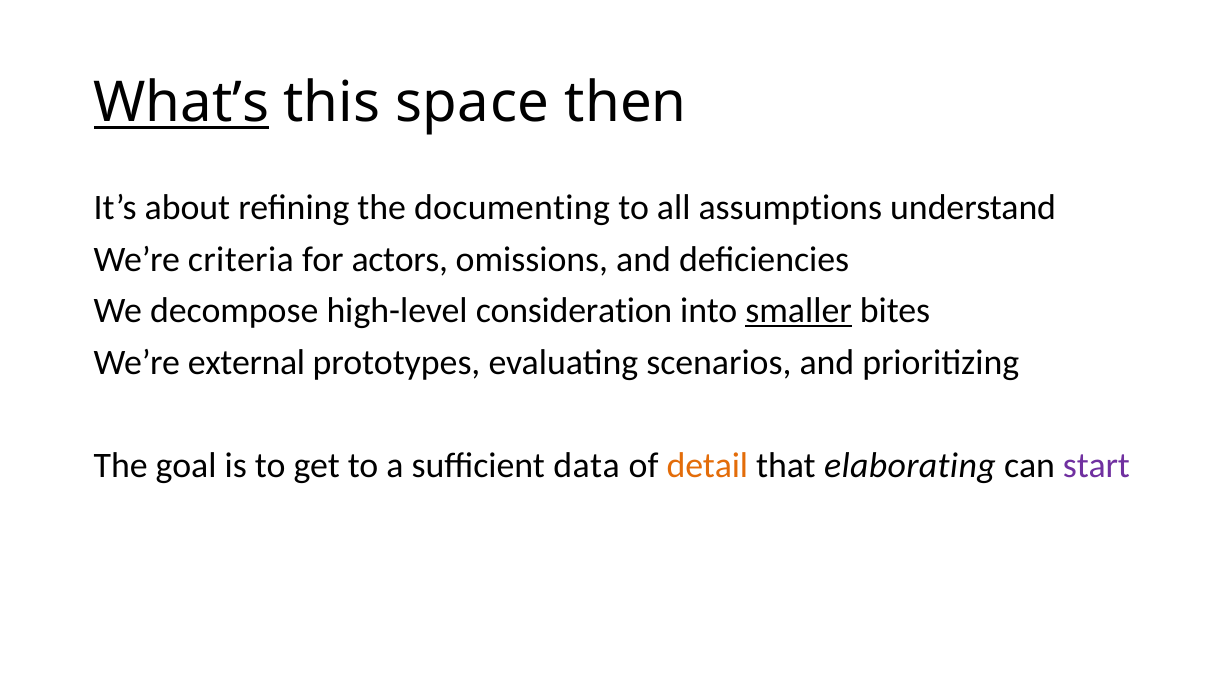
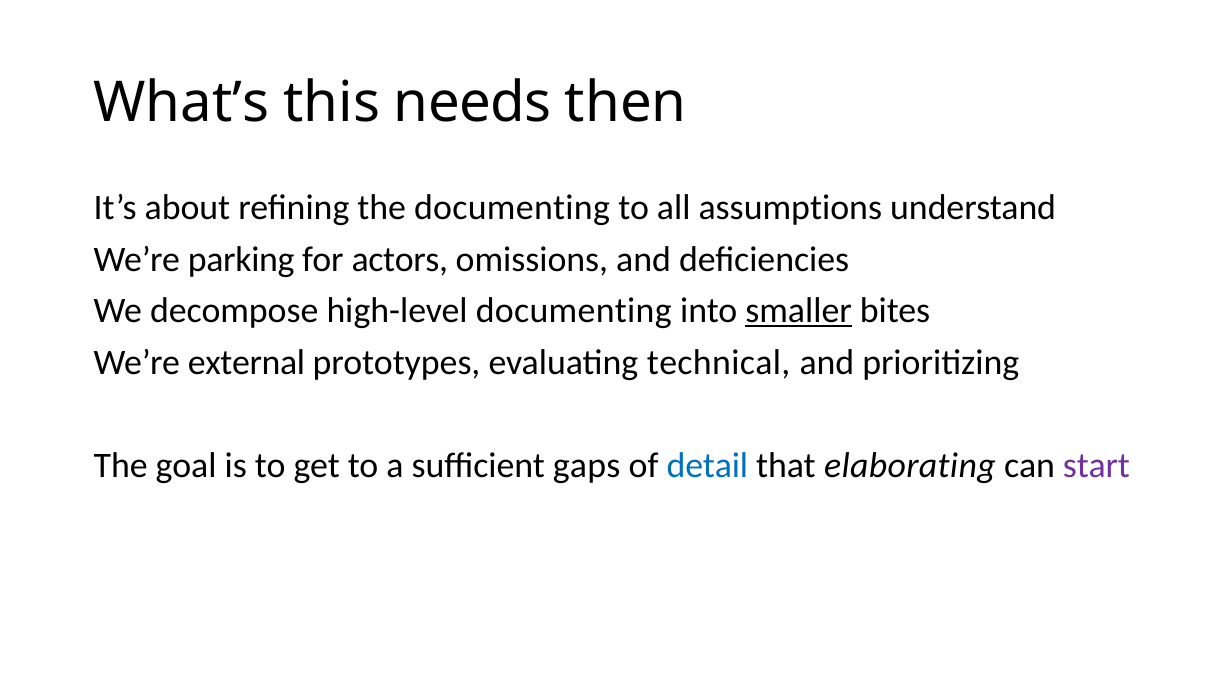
What’s underline: present -> none
space: space -> needs
criteria: criteria -> parking
high-level consideration: consideration -> documenting
scenarios: scenarios -> technical
data: data -> gaps
detail colour: orange -> blue
